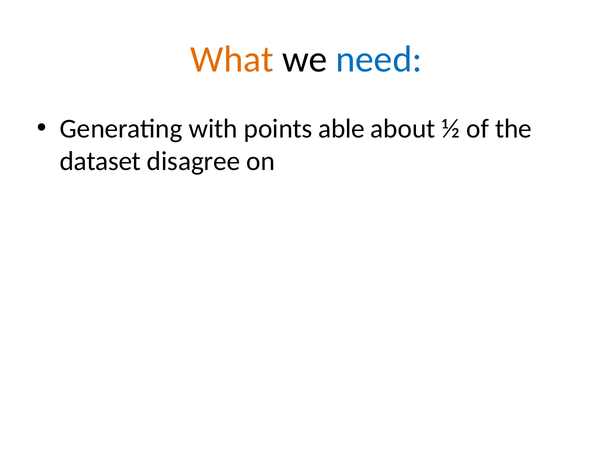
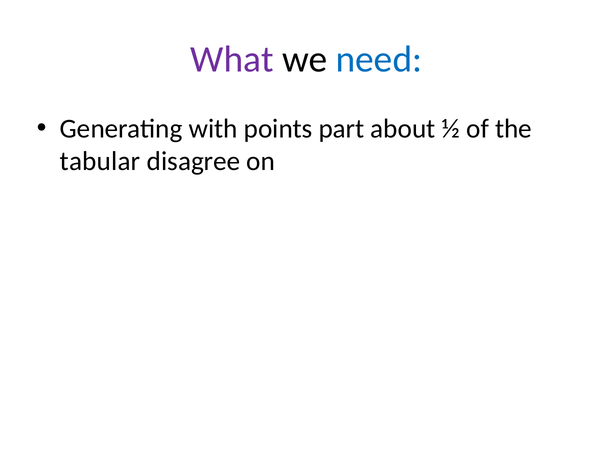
What colour: orange -> purple
able: able -> part
dataset: dataset -> tabular
